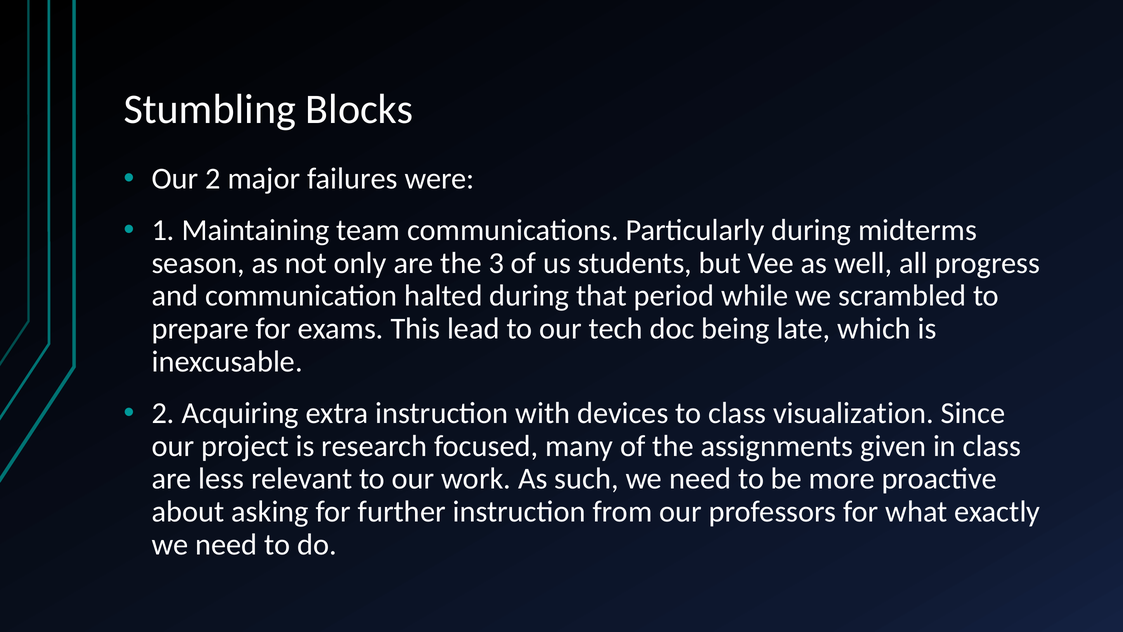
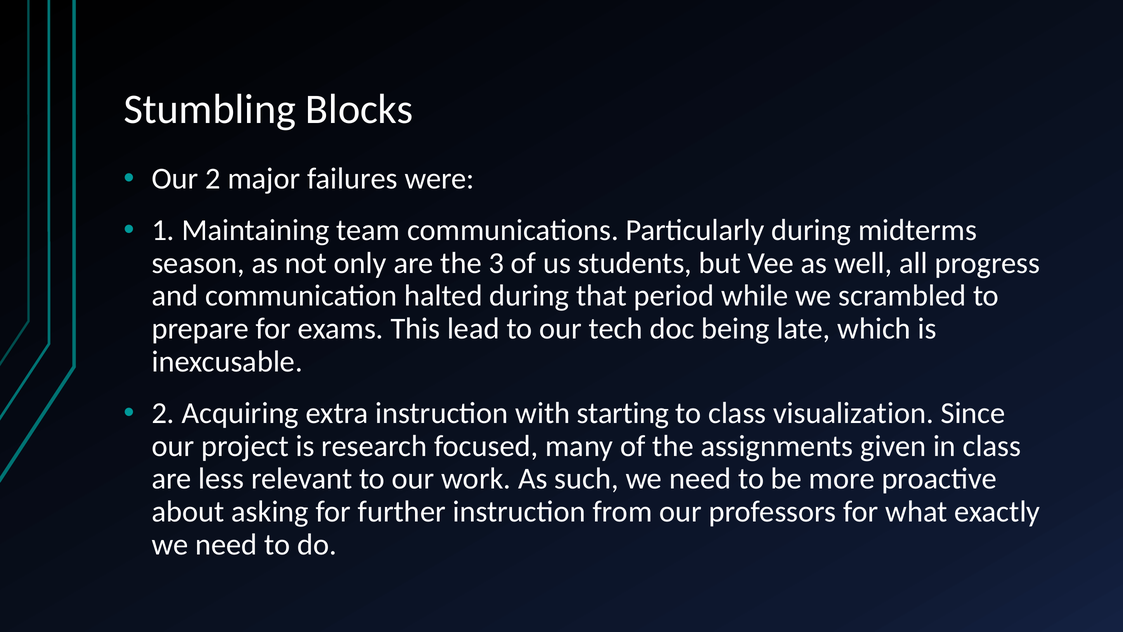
devices: devices -> starting
